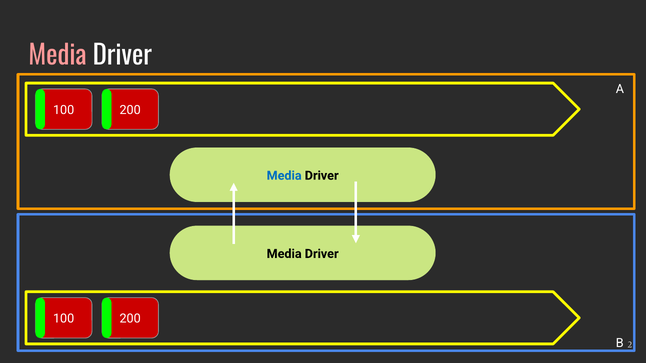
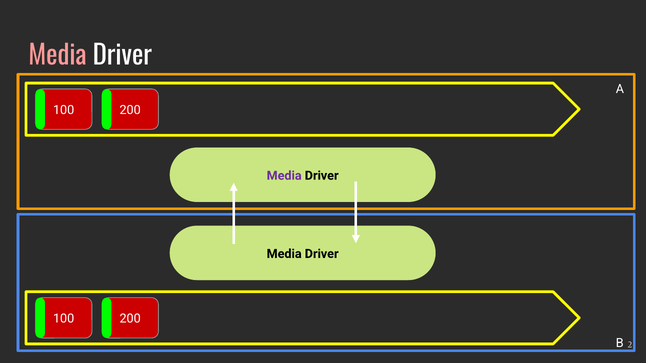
Media at (284, 176) colour: blue -> purple
